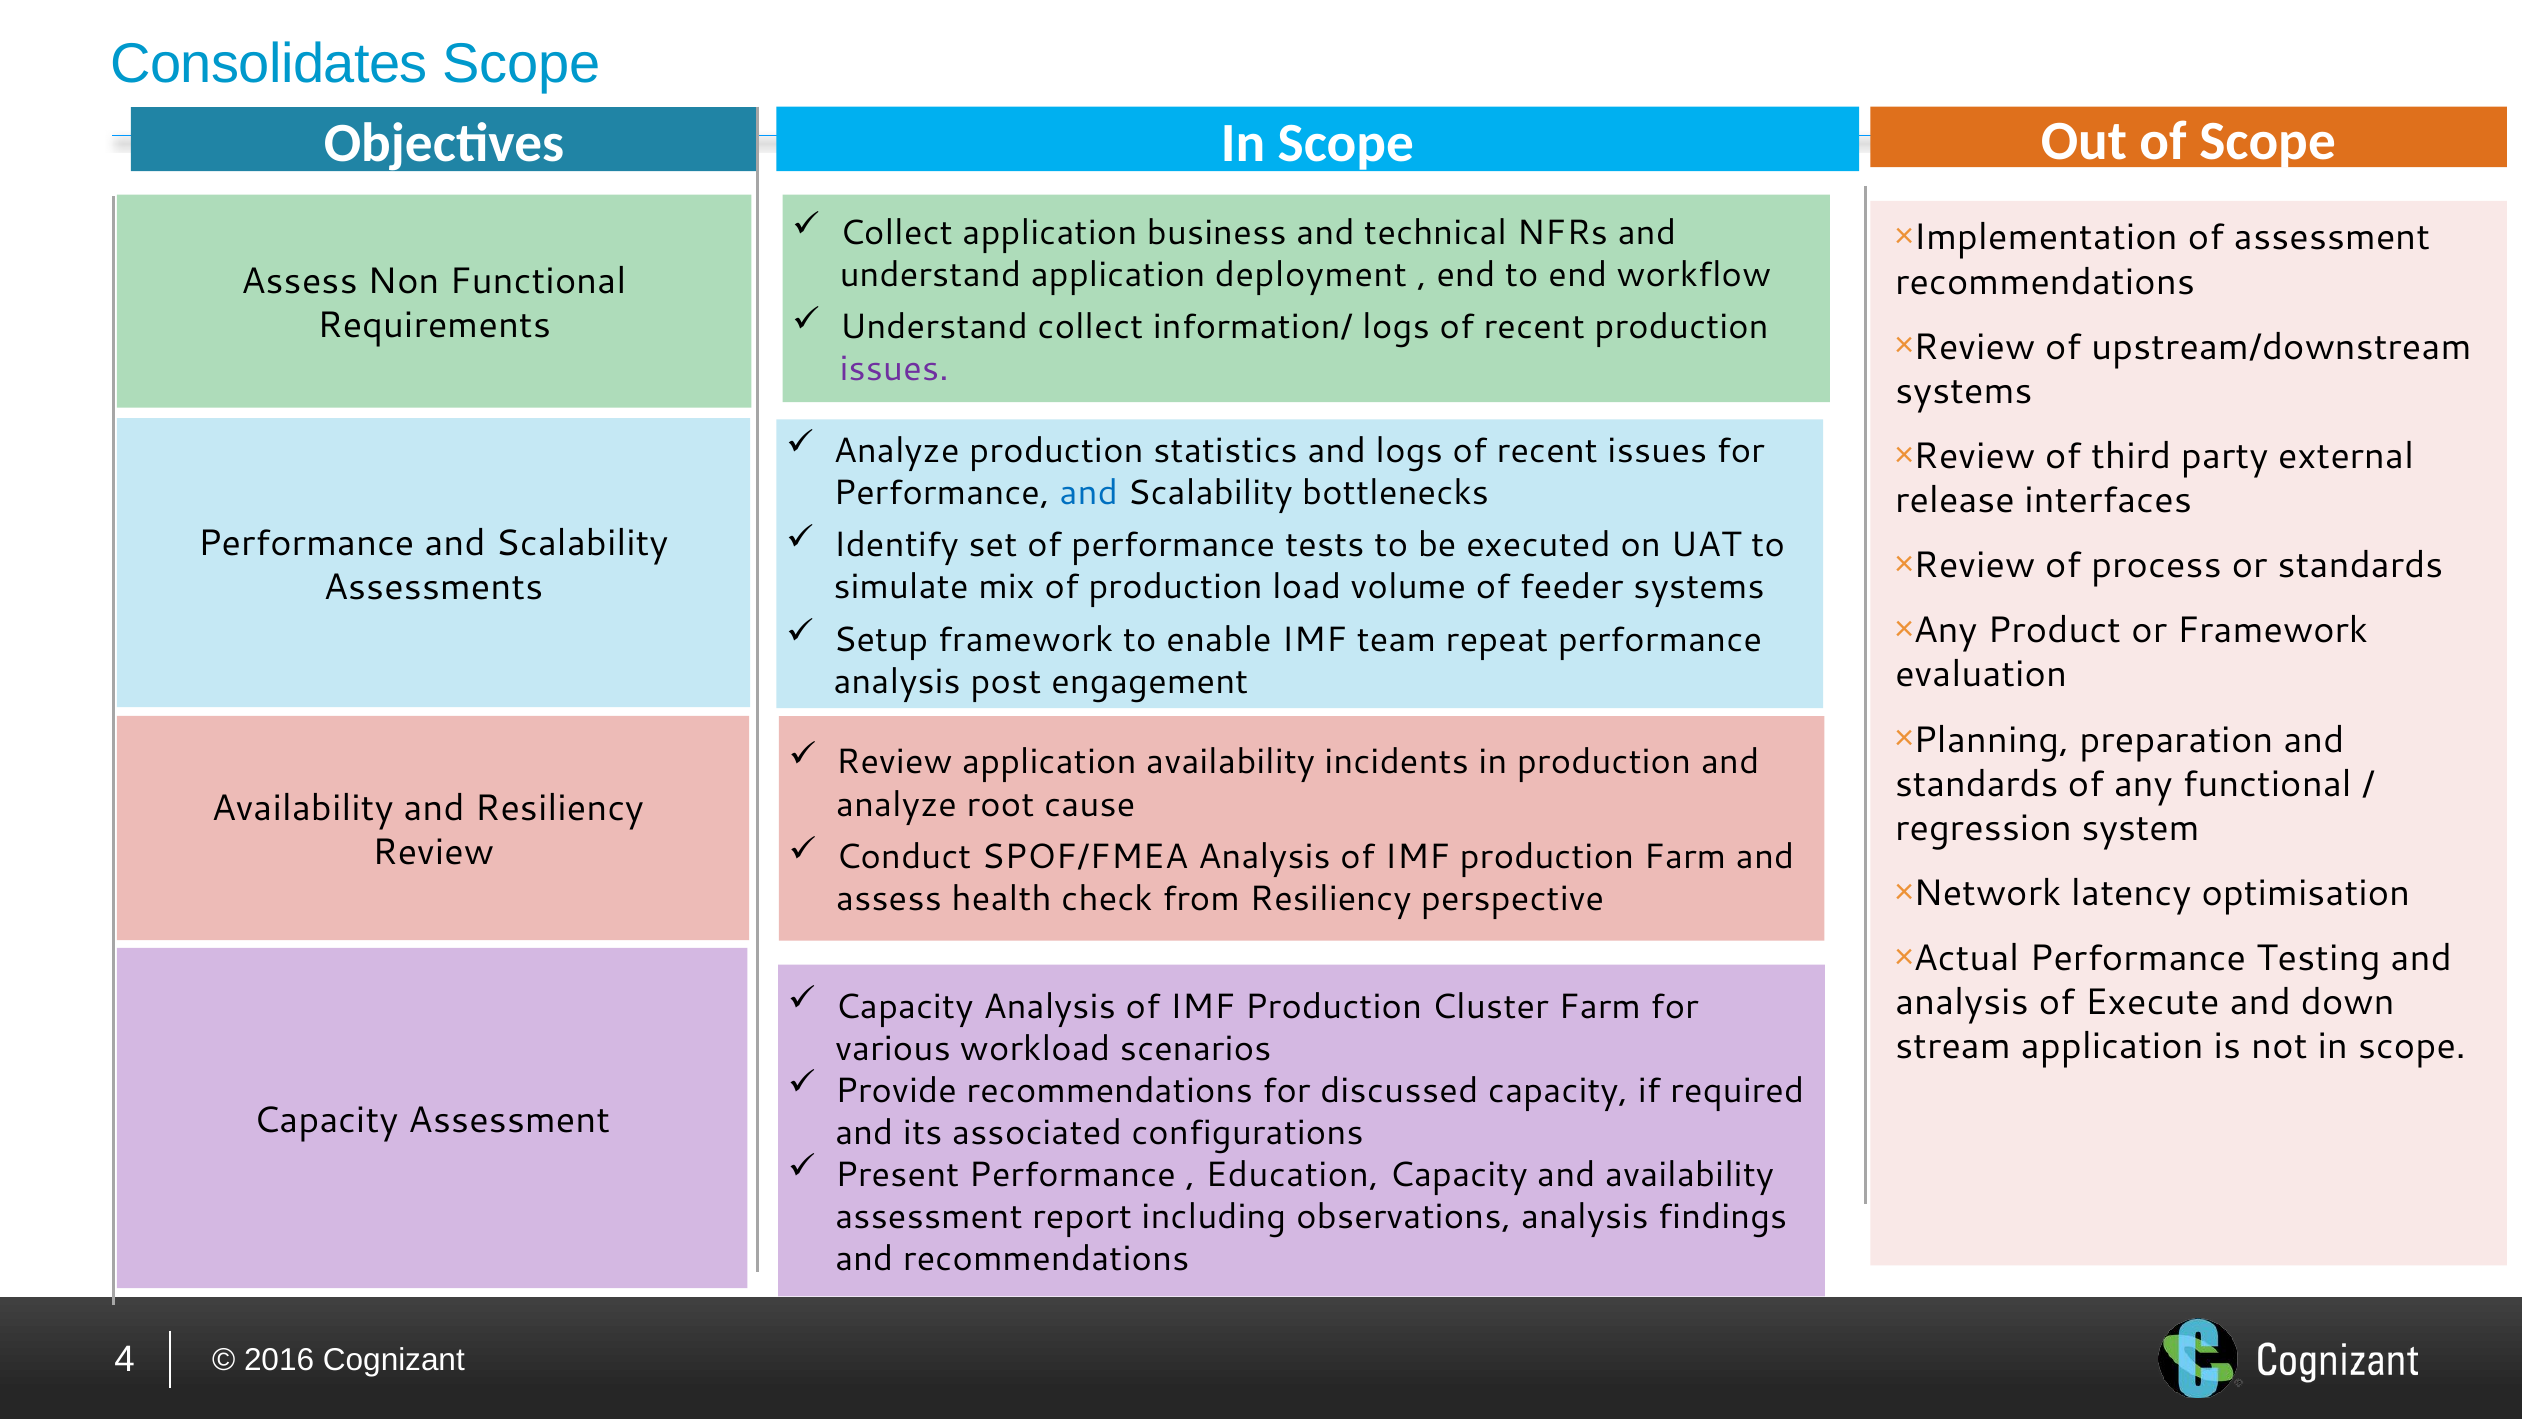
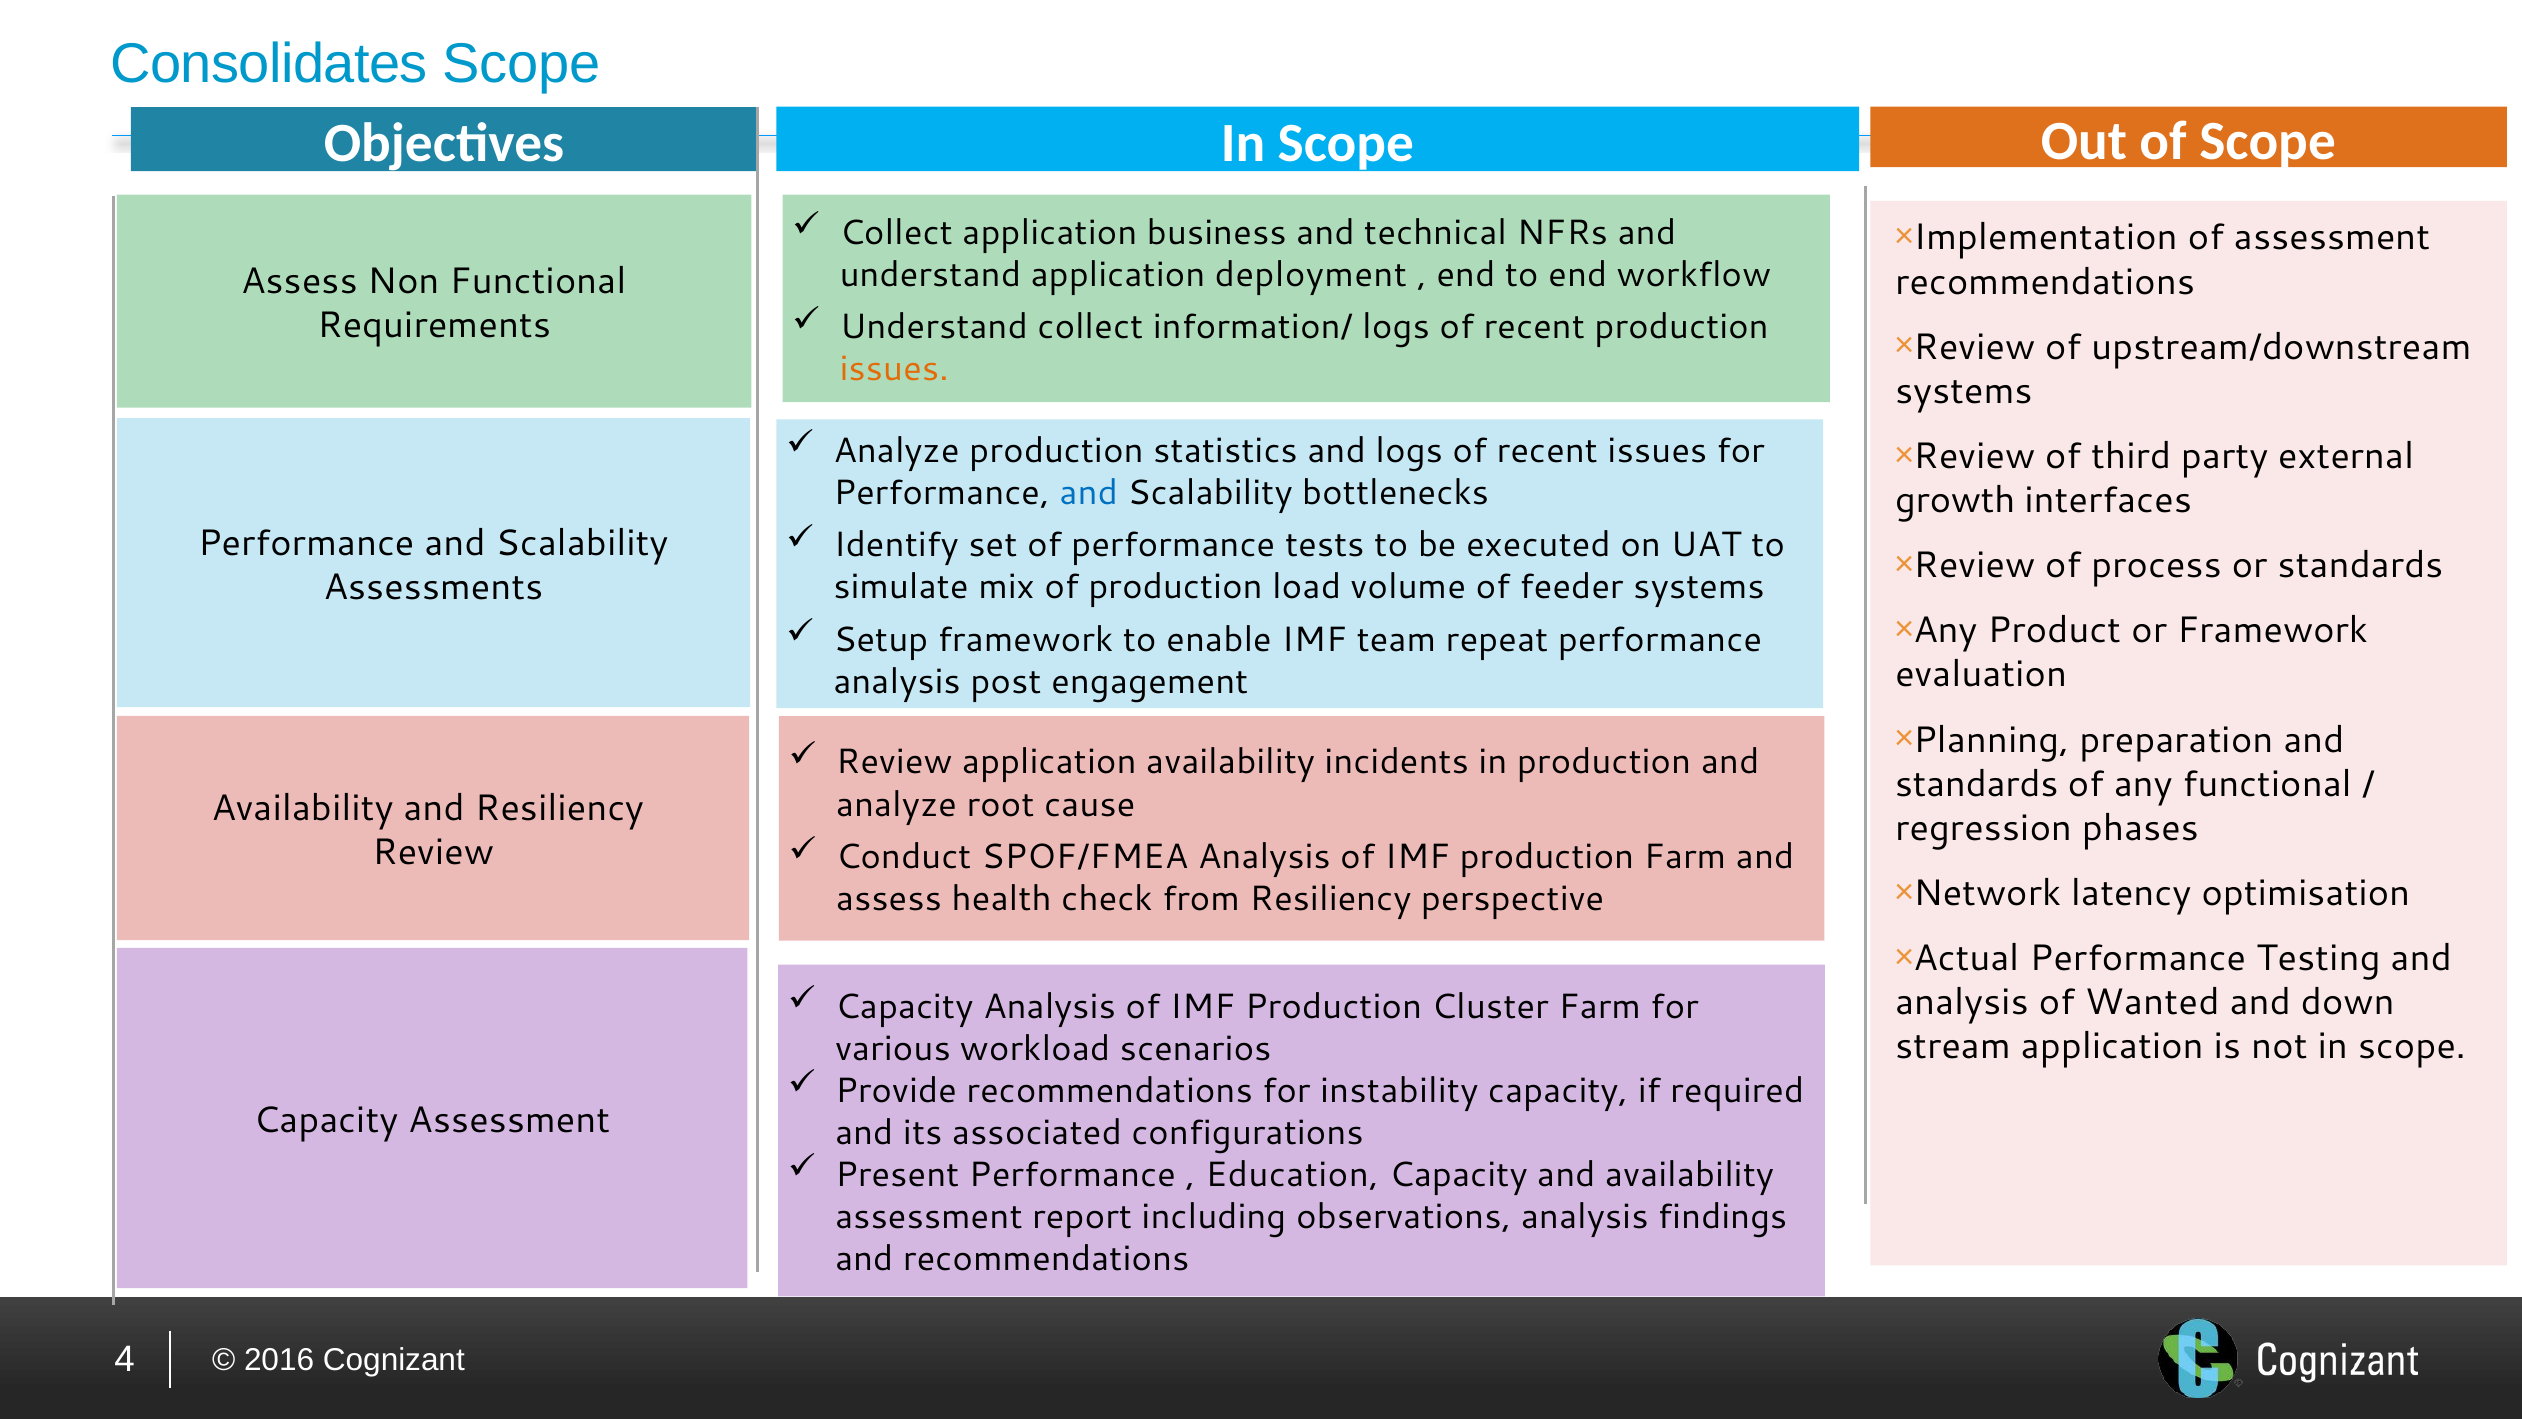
issues at (894, 369) colour: purple -> orange
release: release -> growth
system: system -> phases
Execute: Execute -> Wanted
discussed: discussed -> instability
